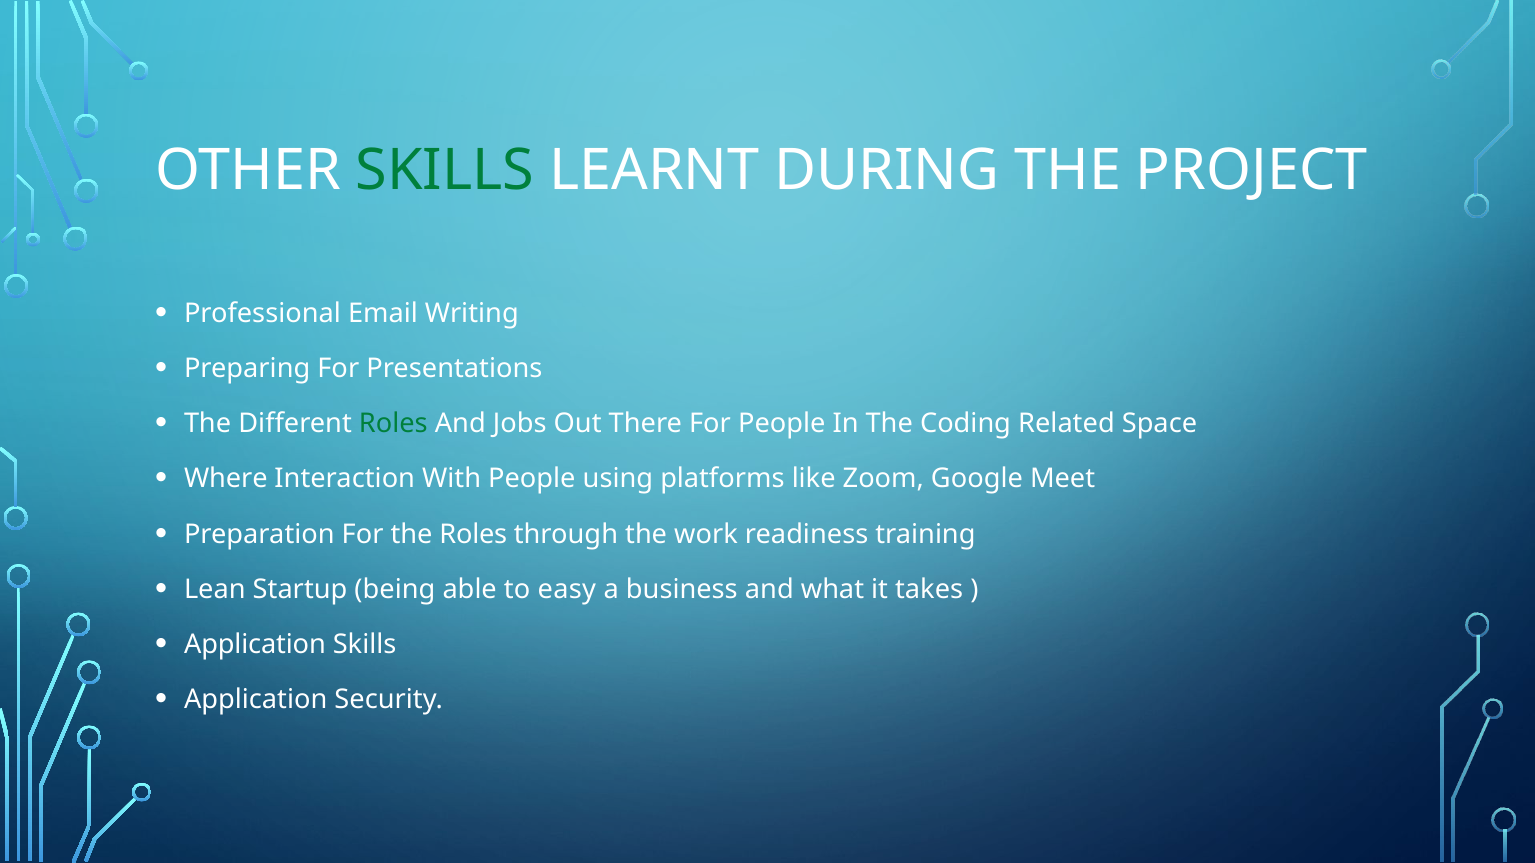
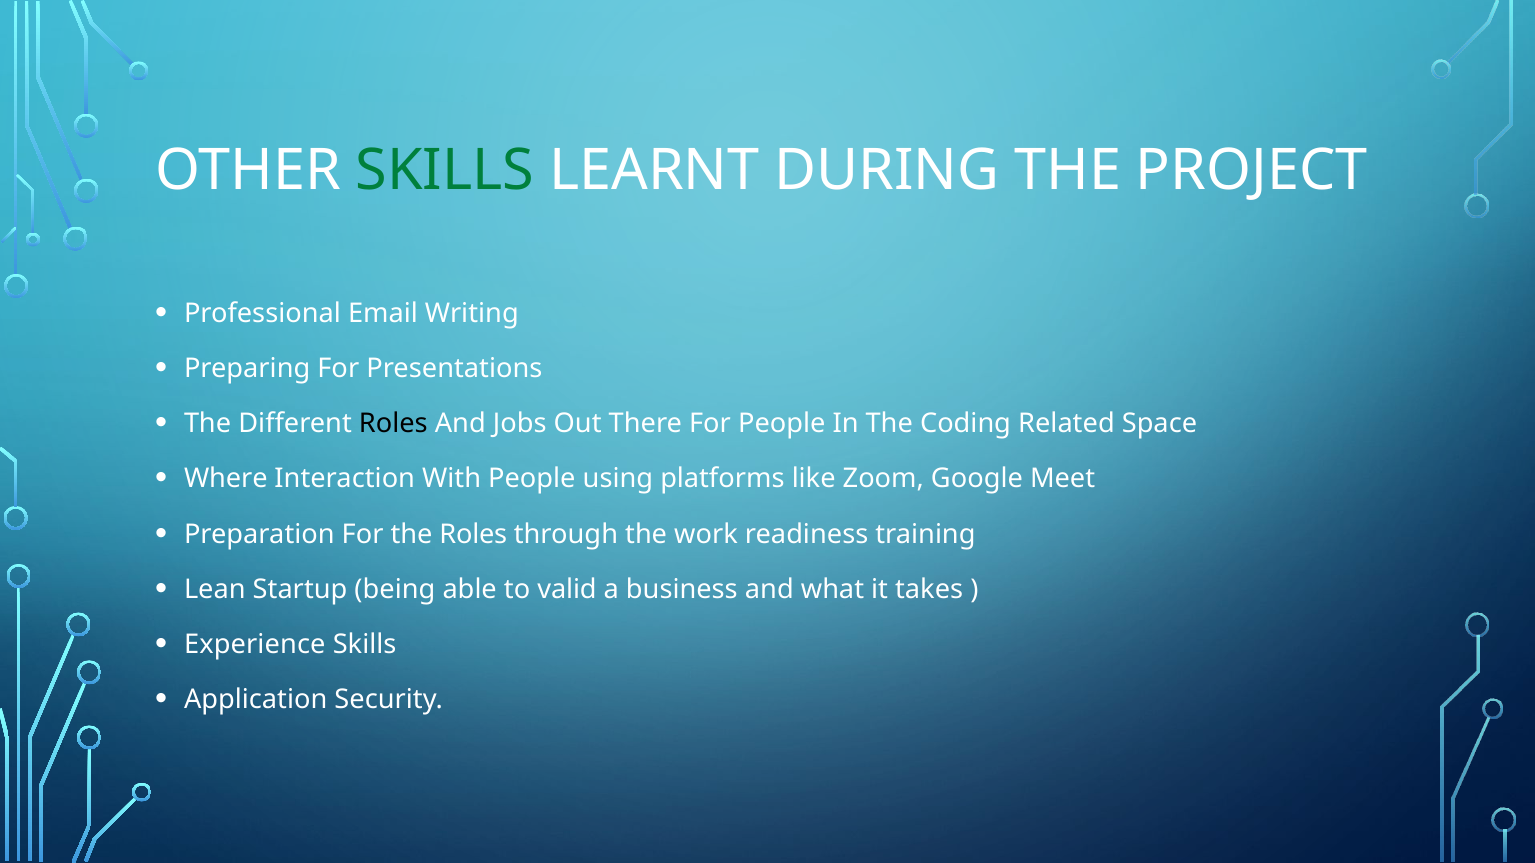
Roles at (393, 424) colour: green -> black
easy: easy -> valid
Application at (255, 645): Application -> Experience
